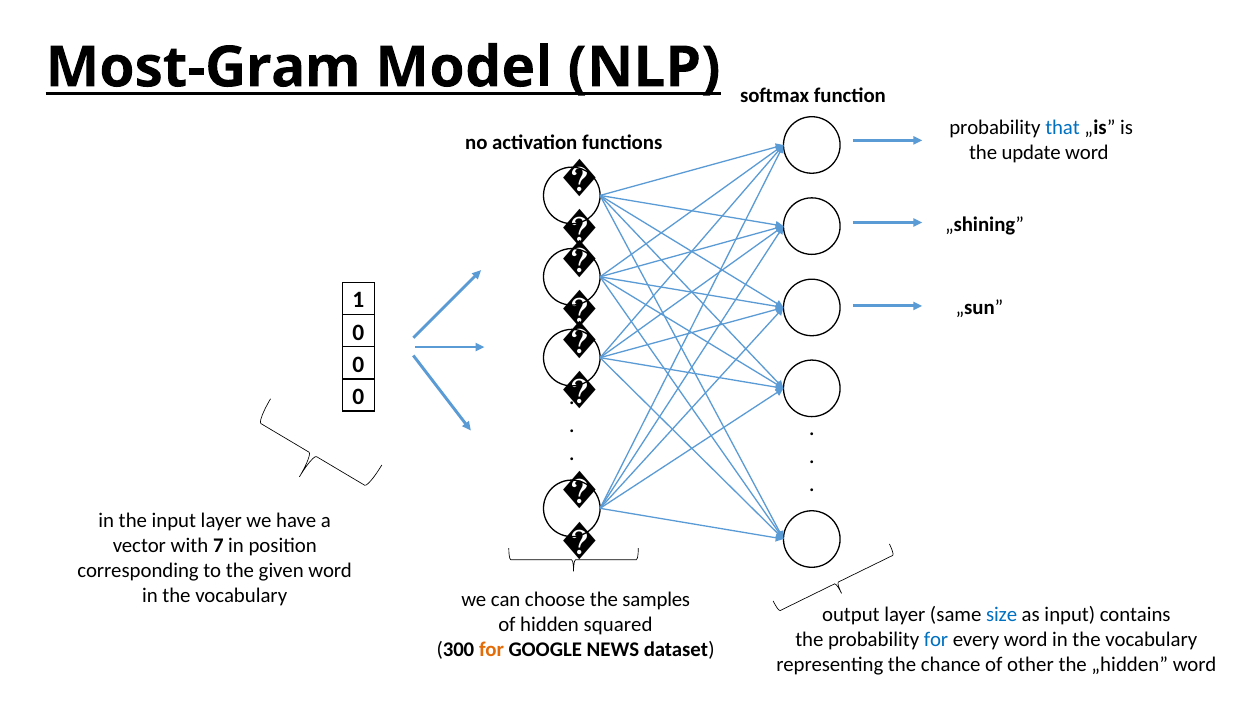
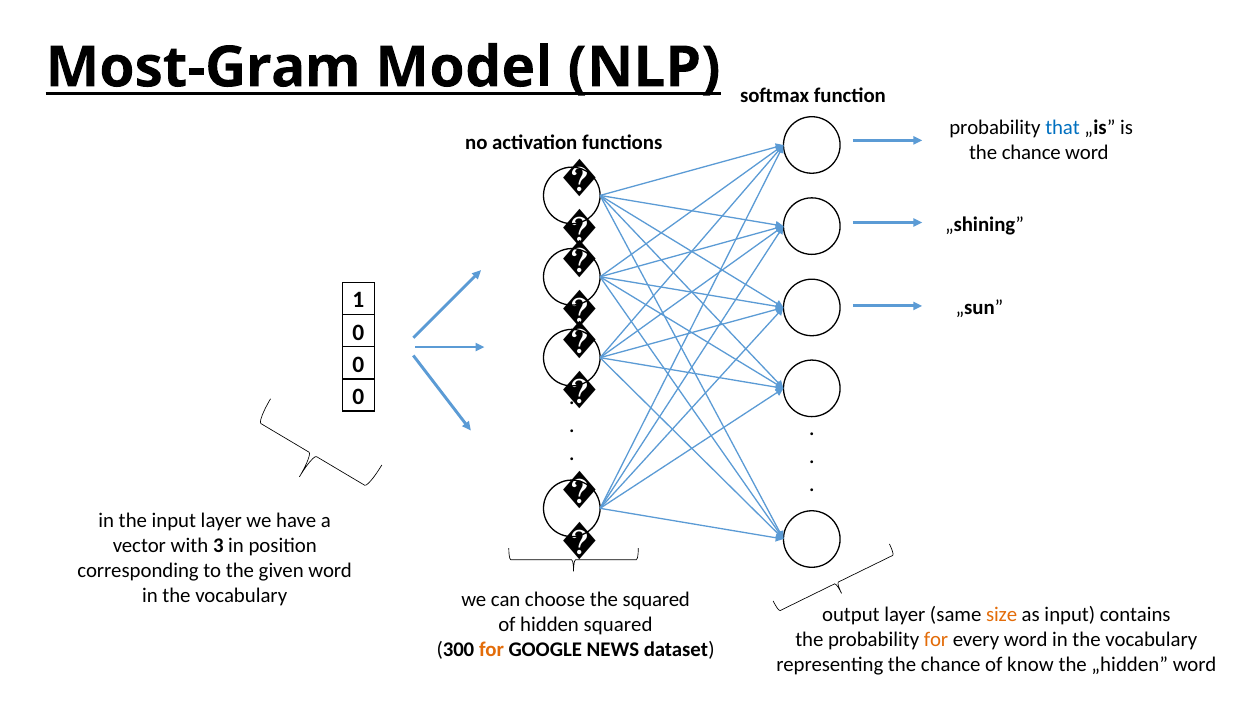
update at (1031, 153): update -> chance
7: 7 -> 3
the samples: samples -> squared
size colour: blue -> orange
for at (936, 640) colour: blue -> orange
other: other -> know
